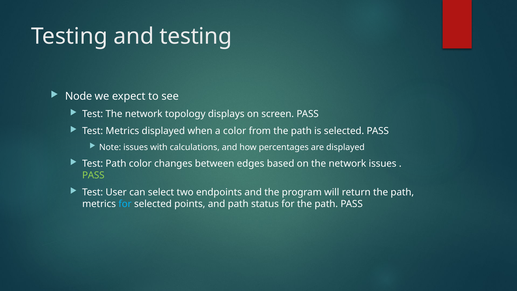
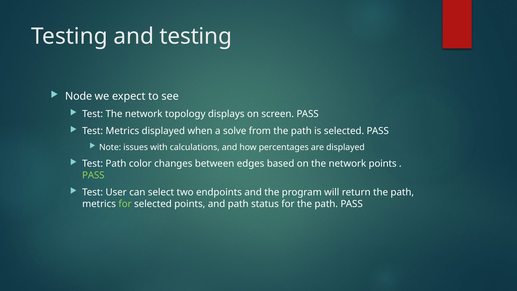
a color: color -> solve
network issues: issues -> points
for at (125, 204) colour: light blue -> light green
